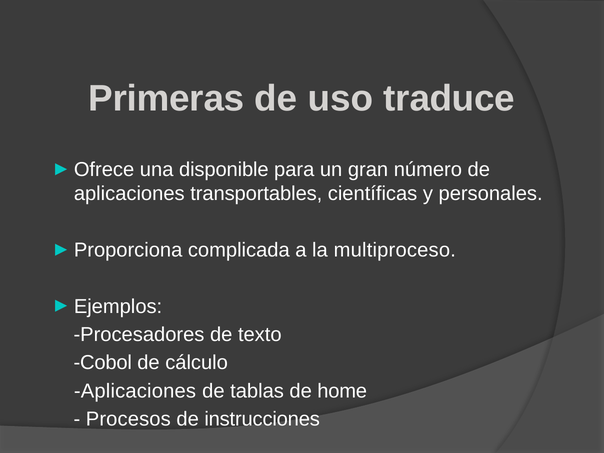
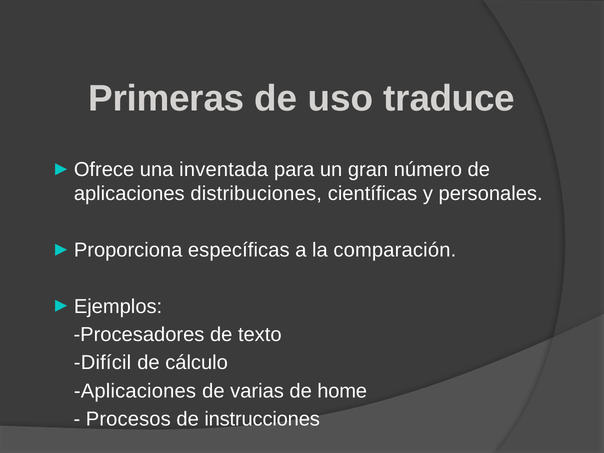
disponible: disponible -> inventada
transportables: transportables -> distribuciones
complicada: complicada -> específicas
multiproceso: multiproceso -> comparación
Cobol: Cobol -> Difícil
tablas: tablas -> varias
